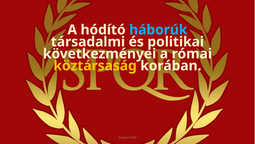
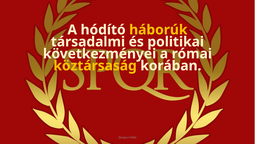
háborúk colour: light blue -> yellow
